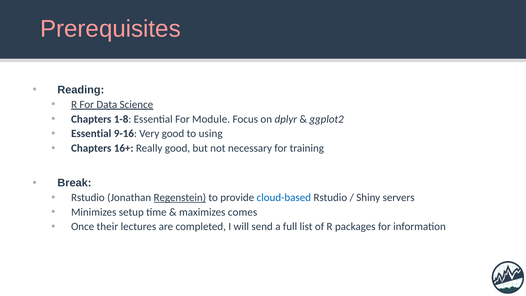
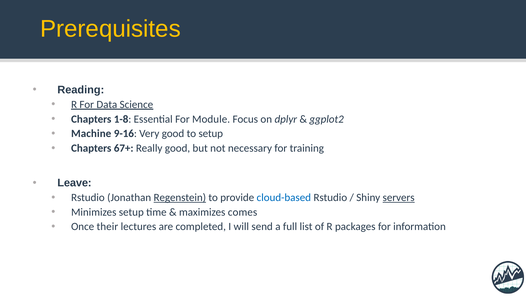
Prerequisites colour: pink -> yellow
Essential at (91, 134): Essential -> Machine
to using: using -> setup
16+: 16+ -> 67+
Break: Break -> Leave
servers underline: none -> present
